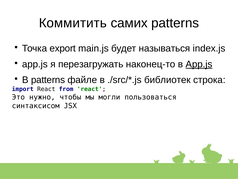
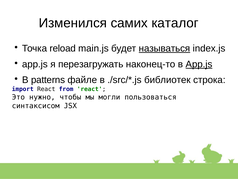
Коммитить: Коммитить -> Изменился
самих patterns: patterns -> каталог
export: export -> reload
называться underline: none -> present
